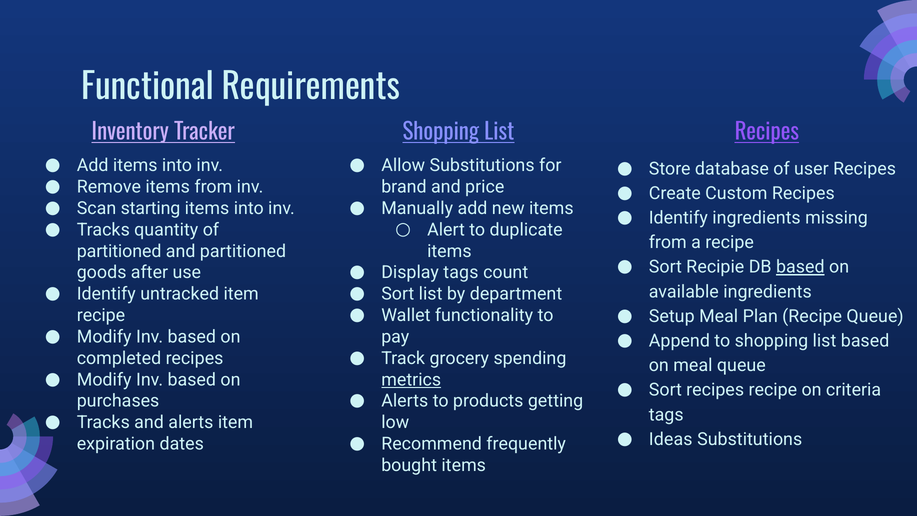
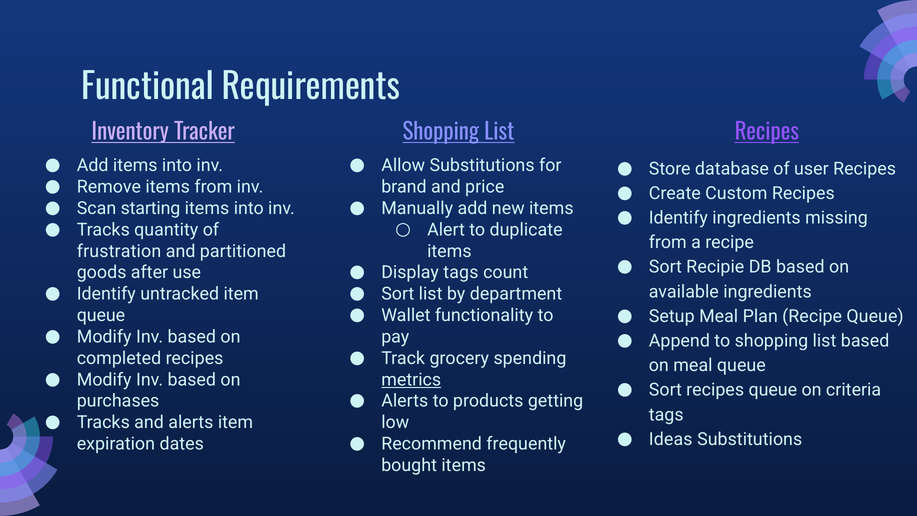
partitioned at (119, 251): partitioned -> frustration
based at (800, 267) underline: present -> none
recipe at (101, 315): recipe -> queue
recipes recipe: recipe -> queue
